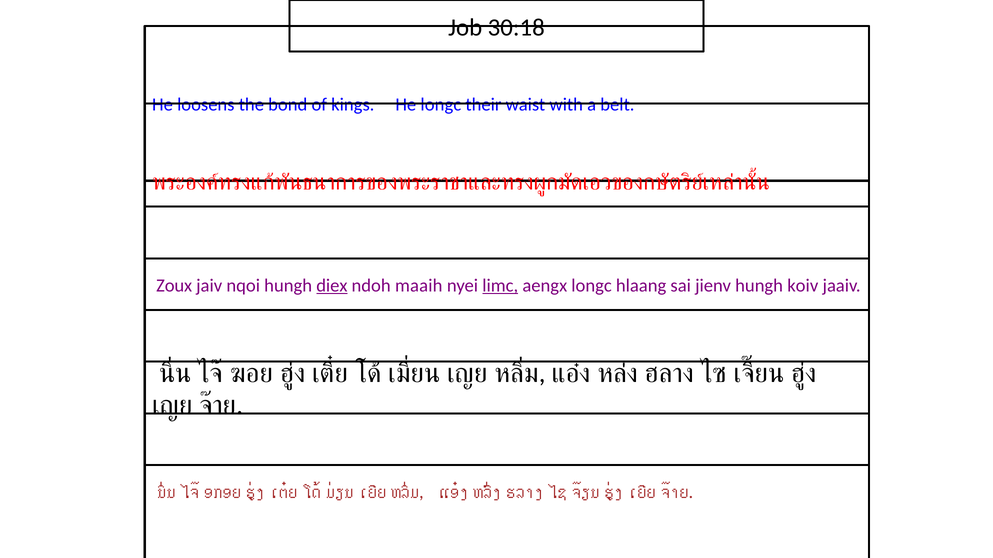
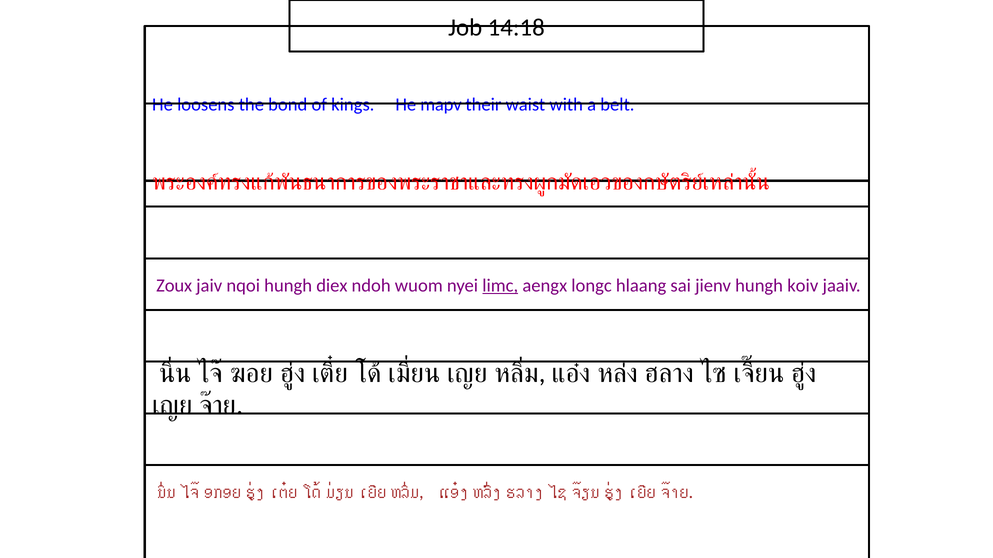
30:18: 30:18 -> 14:18
He longc: longc -> mapv
diex underline: present -> none
maaih: maaih -> wuom
